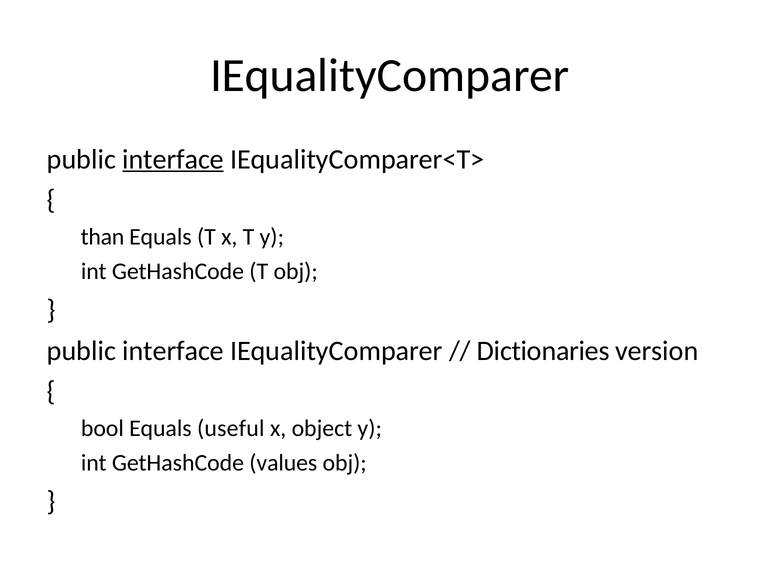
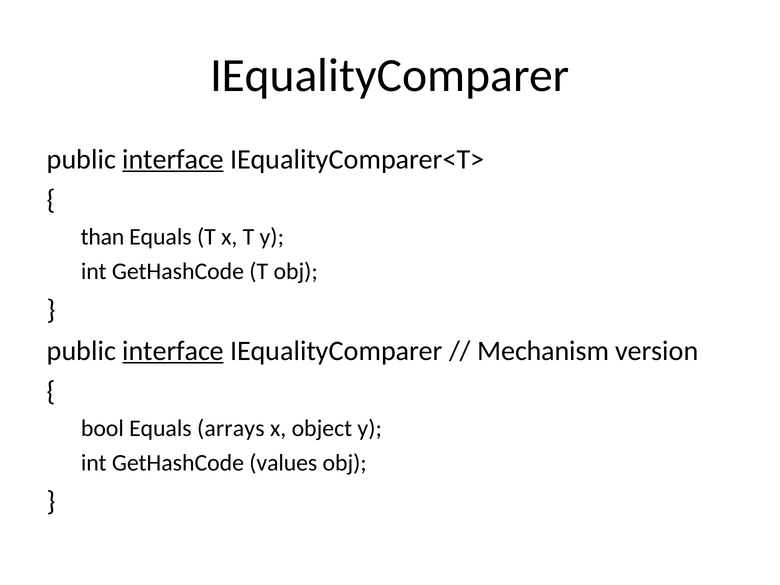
interface at (173, 351) underline: none -> present
Dictionaries: Dictionaries -> Mechanism
useful: useful -> arrays
